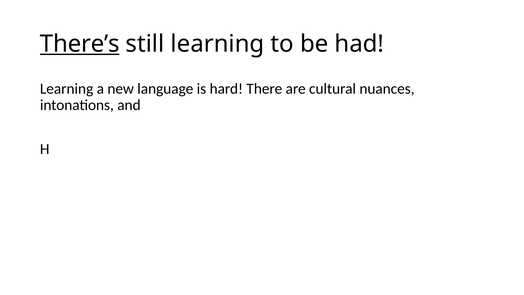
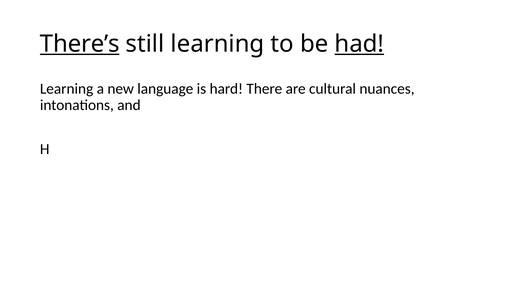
had underline: none -> present
